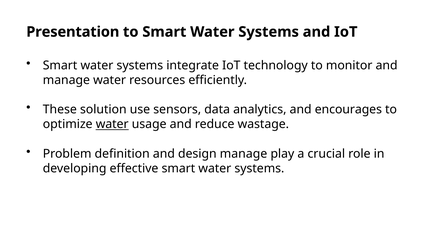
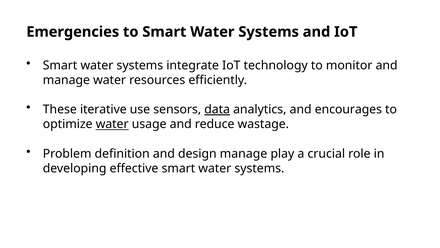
Presentation: Presentation -> Emergencies
solution: solution -> iterative
data underline: none -> present
